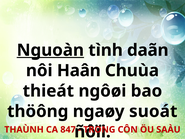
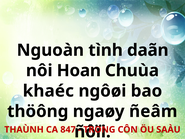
Nguoàn underline: present -> none
Haân: Haân -> Hoan
thieát: thieát -> khaéc
suoát: suoát -> ñeâm
